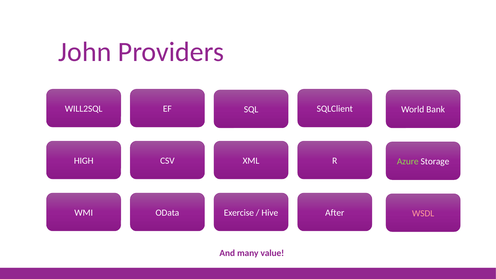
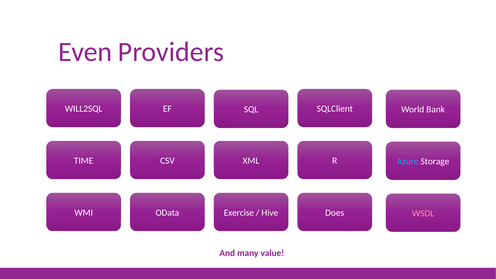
John: John -> Even
HIGH: HIGH -> TIME
Azure colour: light green -> light blue
After: After -> Does
